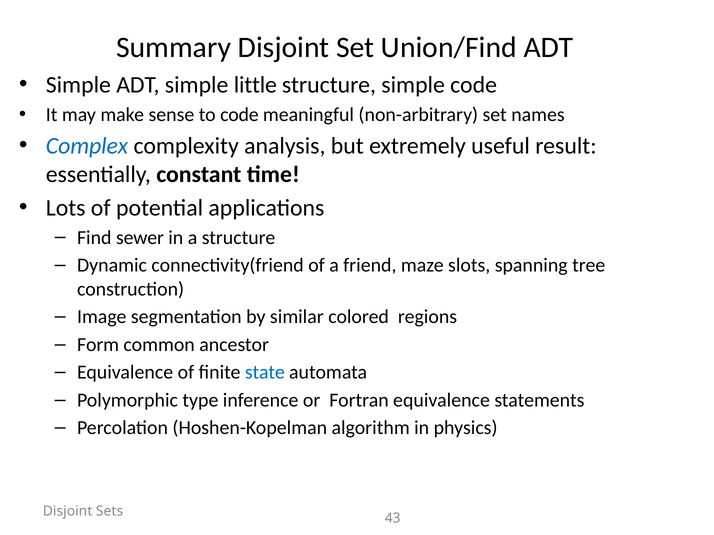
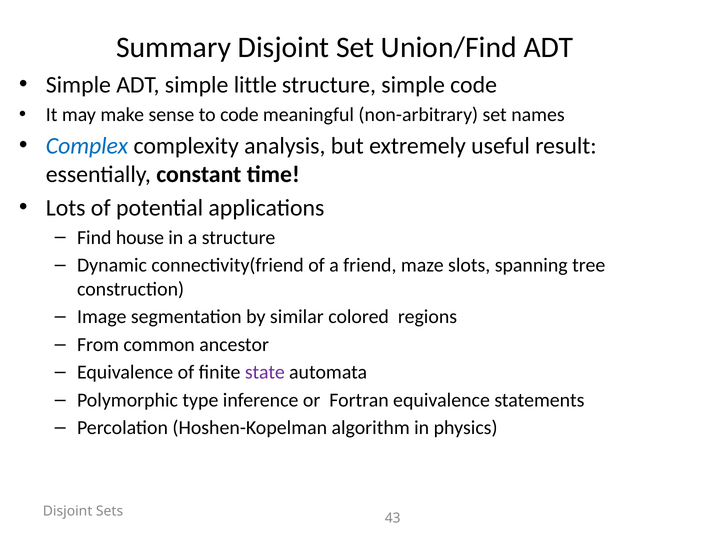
sewer: sewer -> house
Form: Form -> From
state colour: blue -> purple
